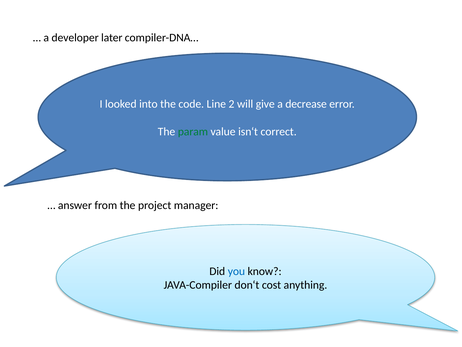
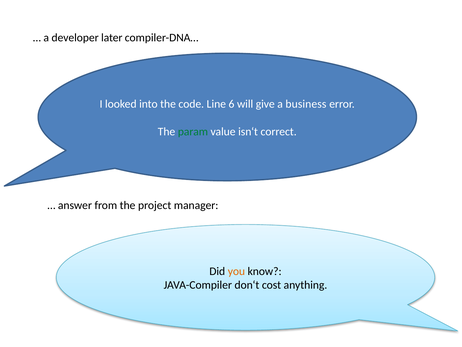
2: 2 -> 6
decrease: decrease -> business
you colour: blue -> orange
